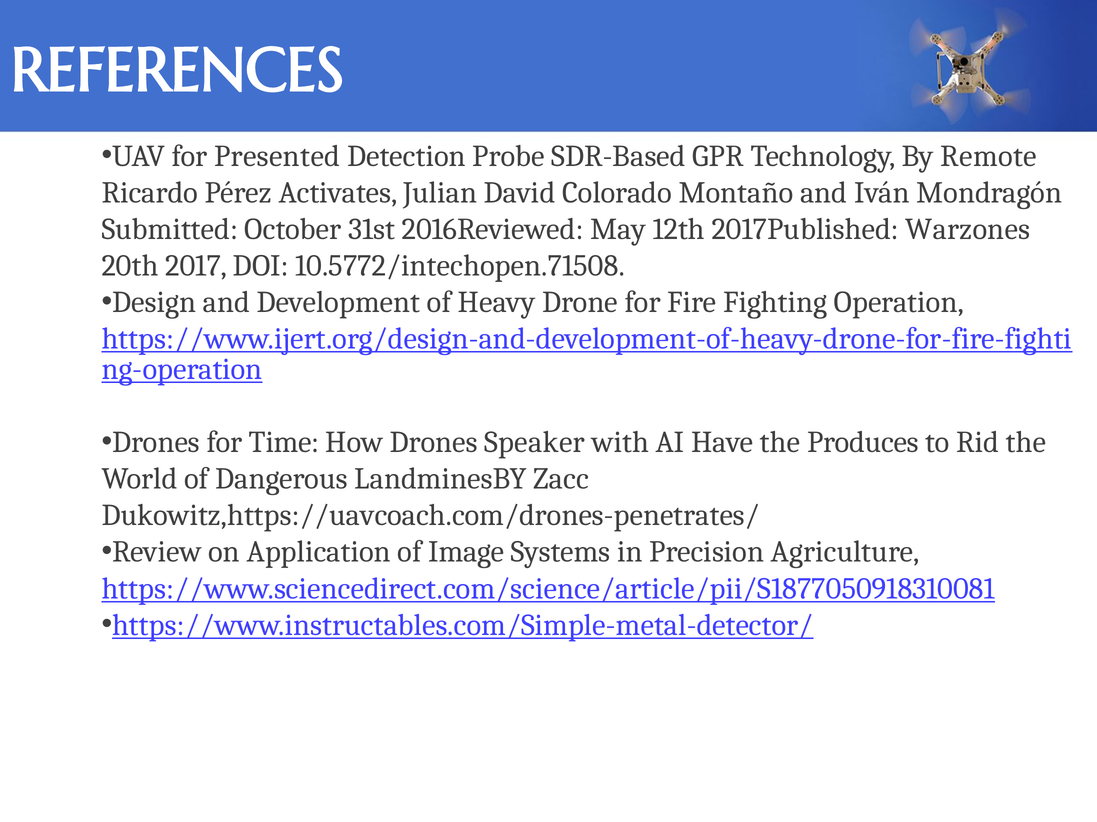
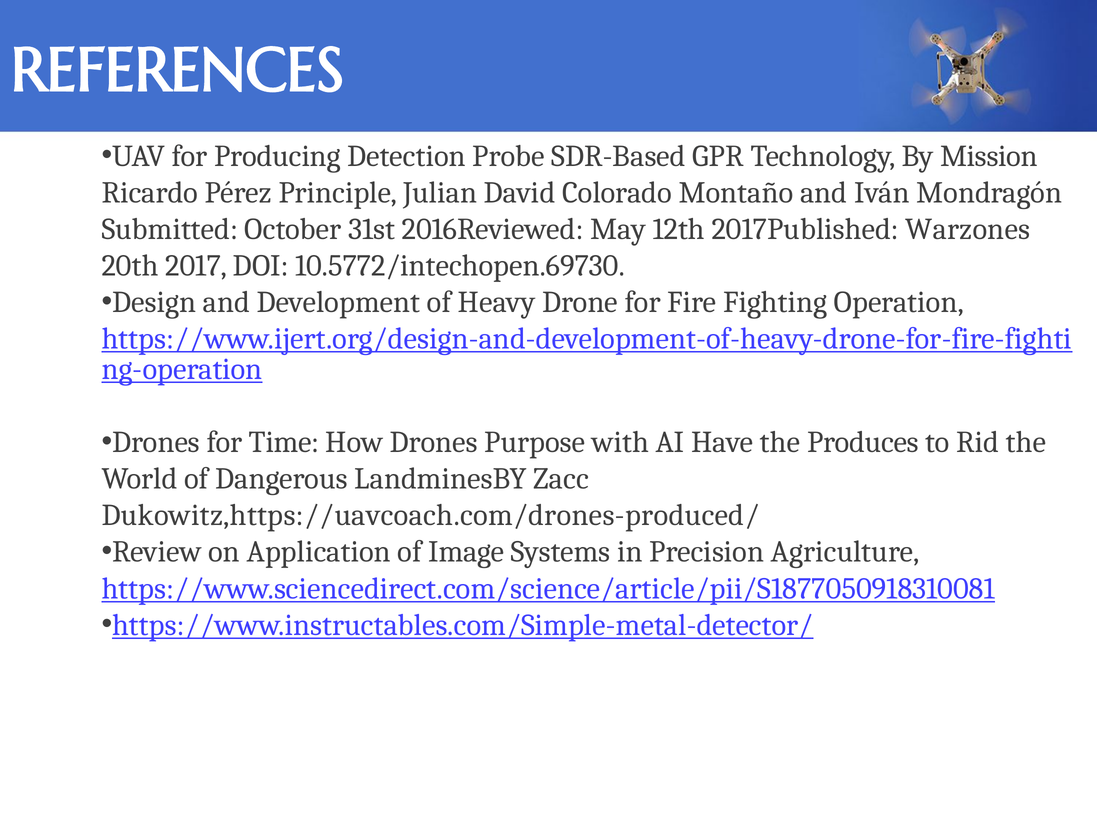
Presented: Presented -> Producing
Remote: Remote -> Mission
Activates: Activates -> Principle
10.5772/intechopen.71508: 10.5772/intechopen.71508 -> 10.5772/intechopen.69730
Speaker: Speaker -> Purpose
Dukowitz,https://uavcoach.com/drones-penetrates/: Dukowitz,https://uavcoach.com/drones-penetrates/ -> Dukowitz,https://uavcoach.com/drones-produced/
